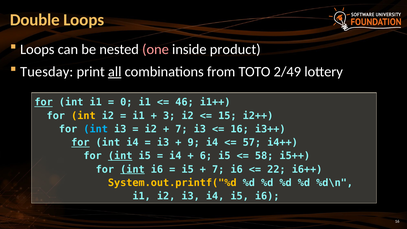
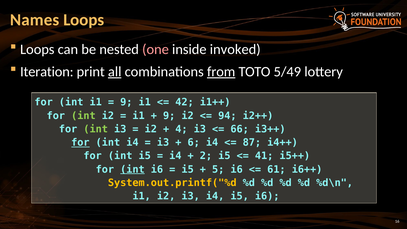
Double: Double -> Names
product: product -> invoked
Tuesday: Tuesday -> Iteration
from underline: none -> present
2/49: 2/49 -> 5/49
for at (44, 102) underline: present -> none
0 at (126, 102): 0 -> 9
46: 46 -> 42
int at (83, 116) colour: yellow -> light green
3 at (169, 116): 3 -> 9
15: 15 -> 94
int at (96, 129) colour: light blue -> light green
7 at (181, 129): 7 -> 4
16 at (240, 129): 16 -> 66
9: 9 -> 6
57: 57 -> 87
int at (120, 156) underline: present -> none
6: 6 -> 2
58: 58 -> 41
7 at (218, 169): 7 -> 5
22: 22 -> 61
